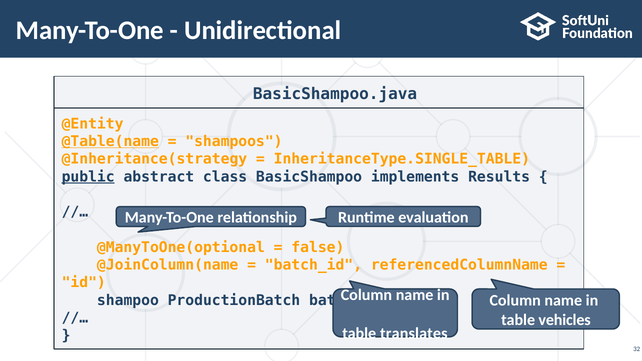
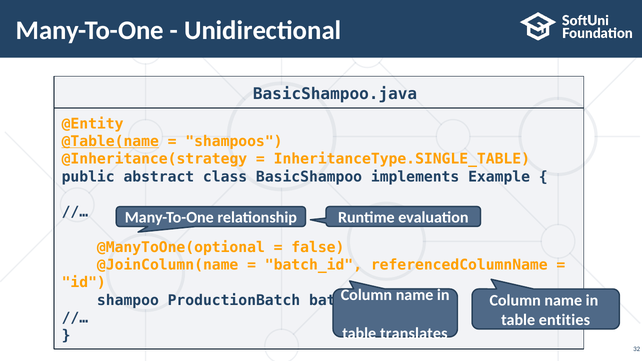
public underline: present -> none
Results: Results -> Example
vehicles: vehicles -> entities
